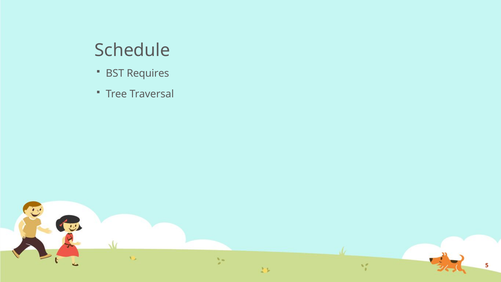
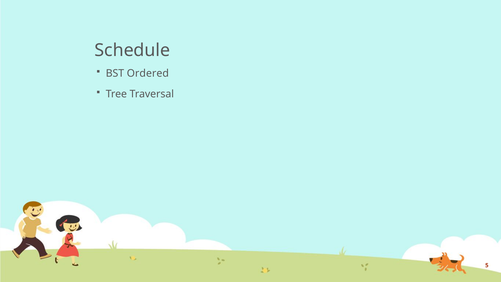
Requires: Requires -> Ordered
